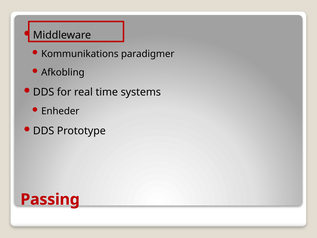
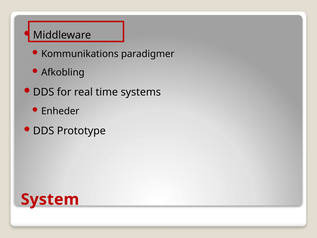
Passing: Passing -> System
